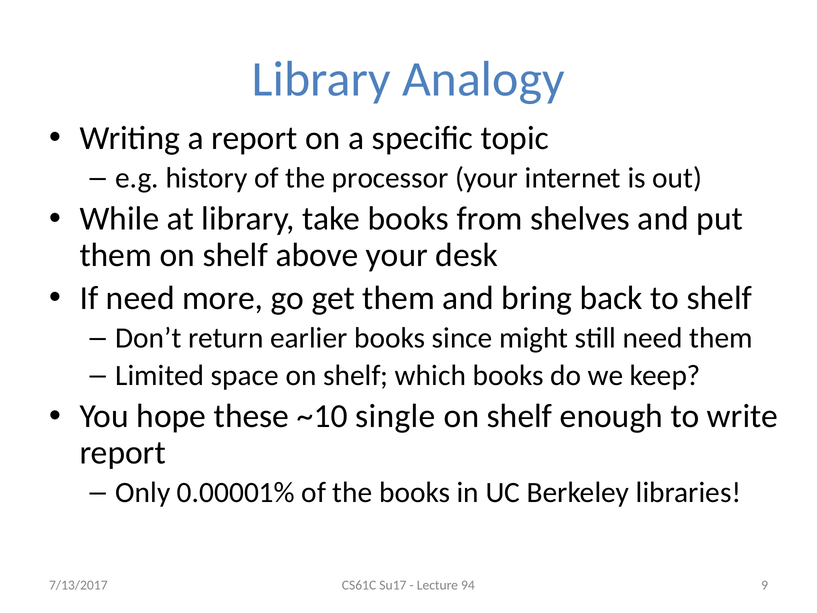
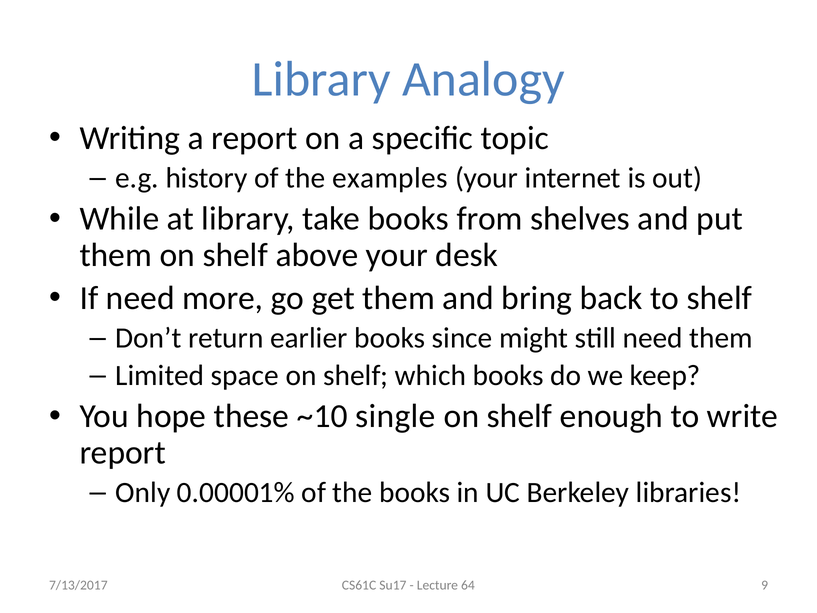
processor: processor -> examples
94: 94 -> 64
